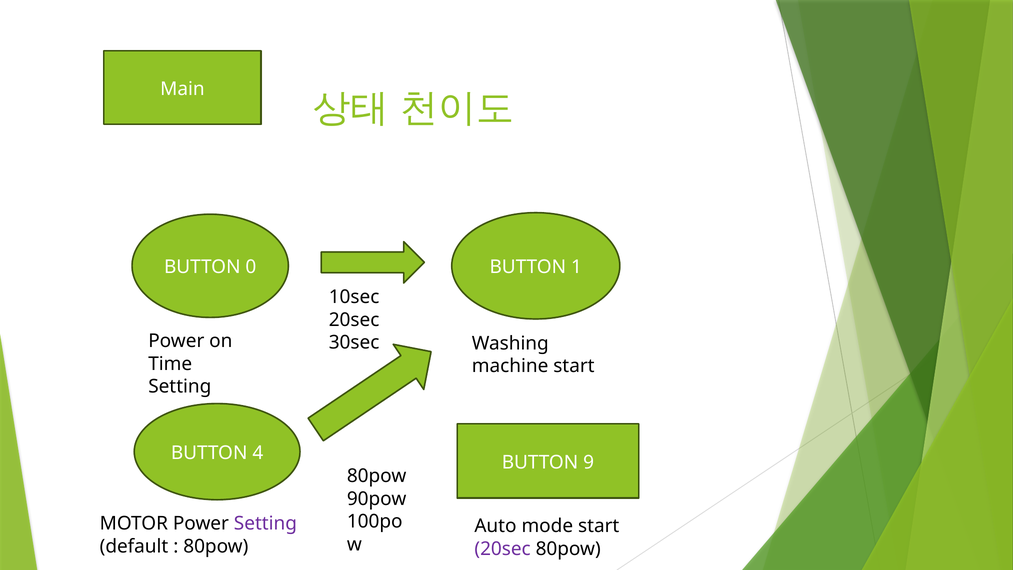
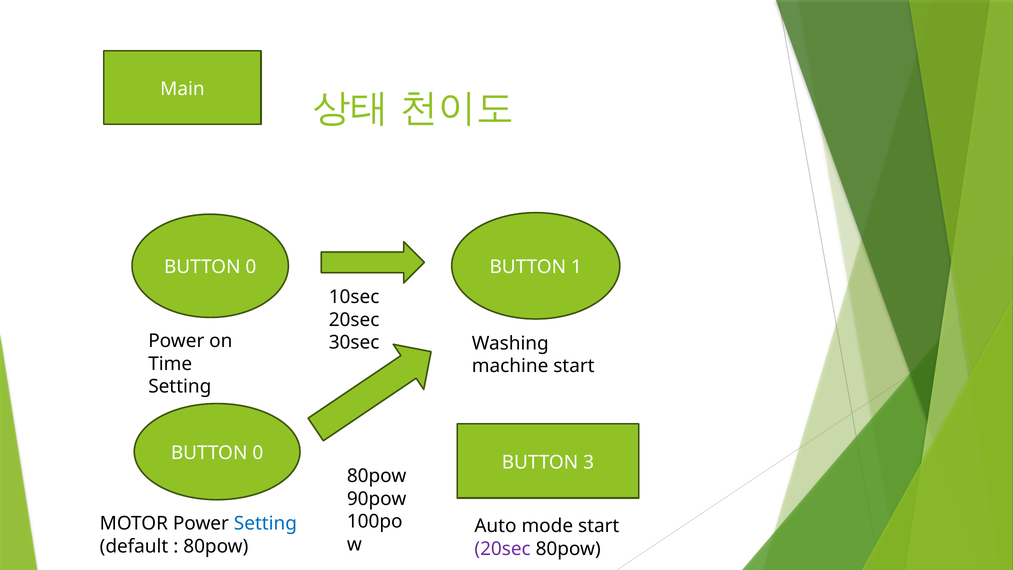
4 at (258, 453): 4 -> 0
9: 9 -> 3
Setting at (265, 523) colour: purple -> blue
